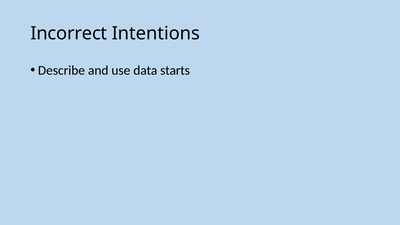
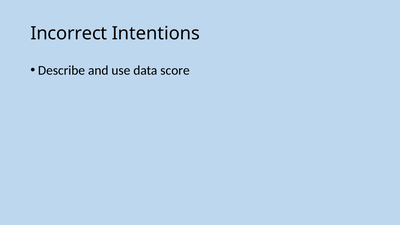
starts: starts -> score
